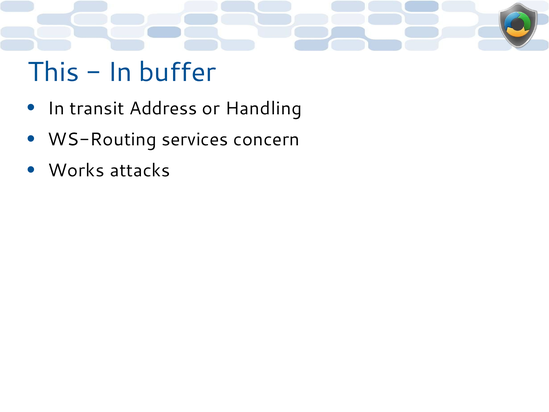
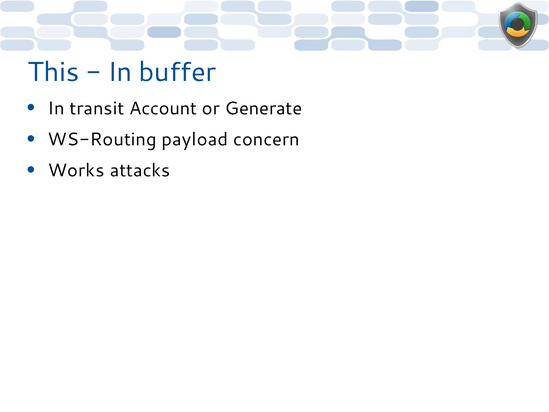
Address: Address -> Account
Handling: Handling -> Generate
services: services -> payload
